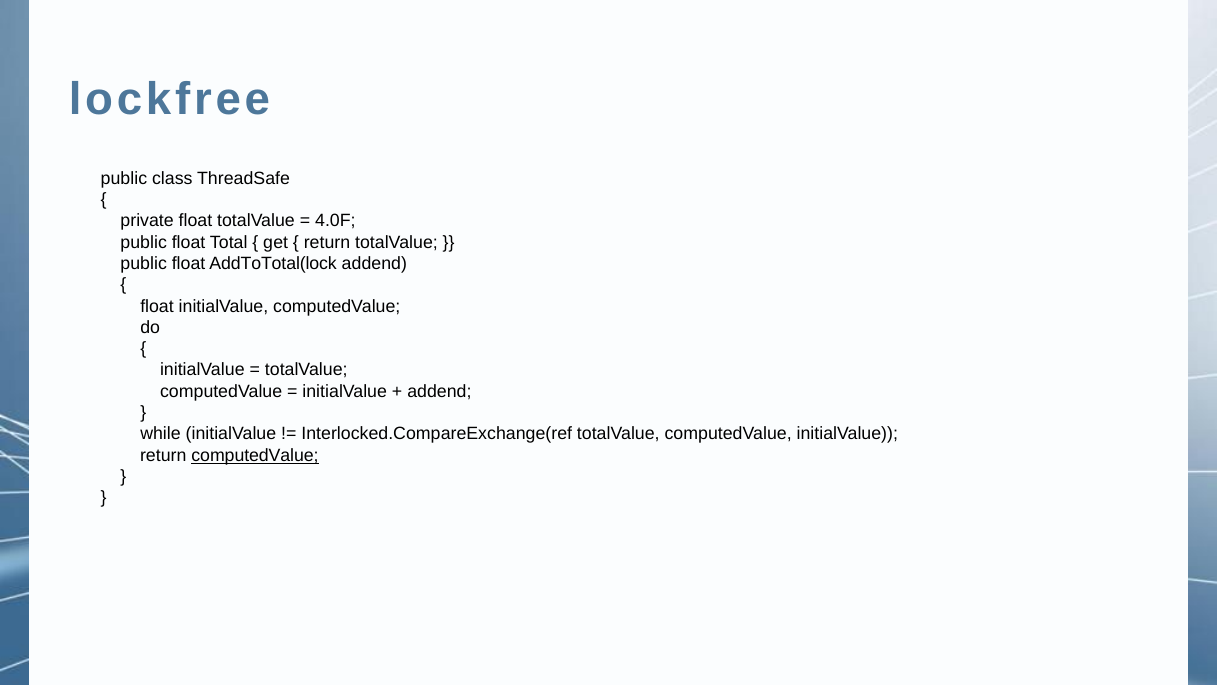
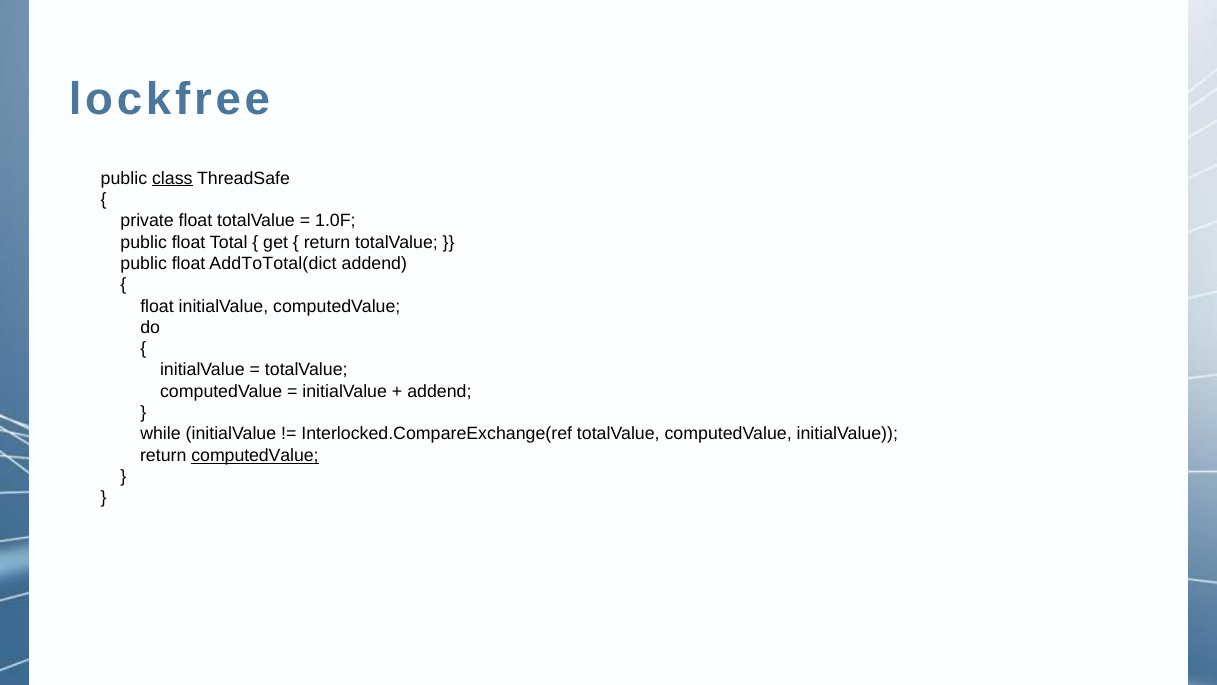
class underline: none -> present
4.0F: 4.0F -> 1.0F
AddToTotal(lock: AddToTotal(lock -> AddToTotal(dict
